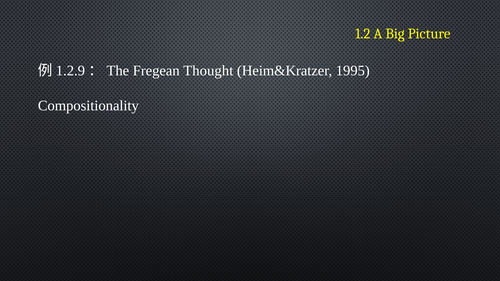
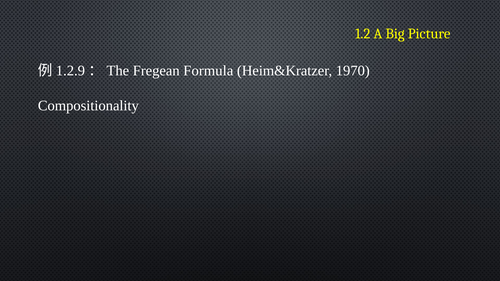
Thought: Thought -> Formula
1995: 1995 -> 1970
